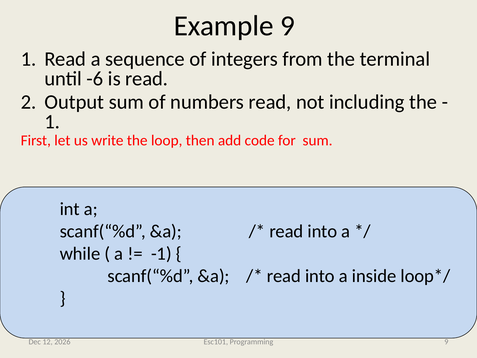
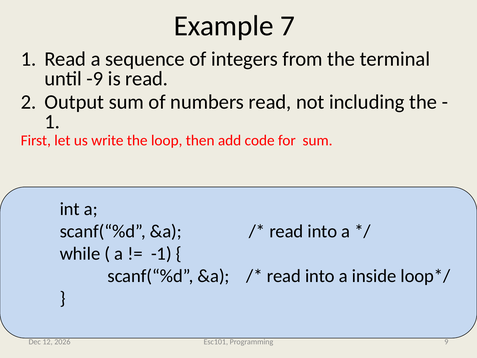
Example 9: 9 -> 7
-6: -6 -> -9
